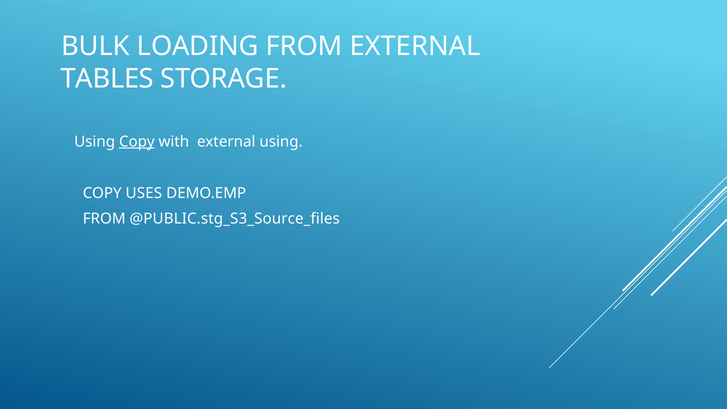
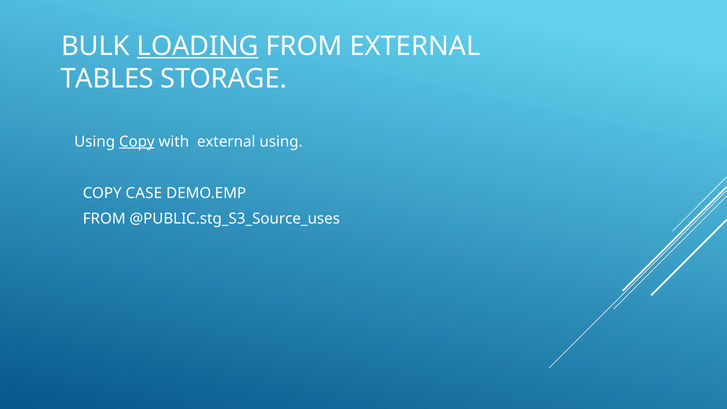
LOADING underline: none -> present
USES: USES -> CASE
@PUBLIC.stg_S3_Source_files: @PUBLIC.stg_S3_Source_files -> @PUBLIC.stg_S3_Source_uses
